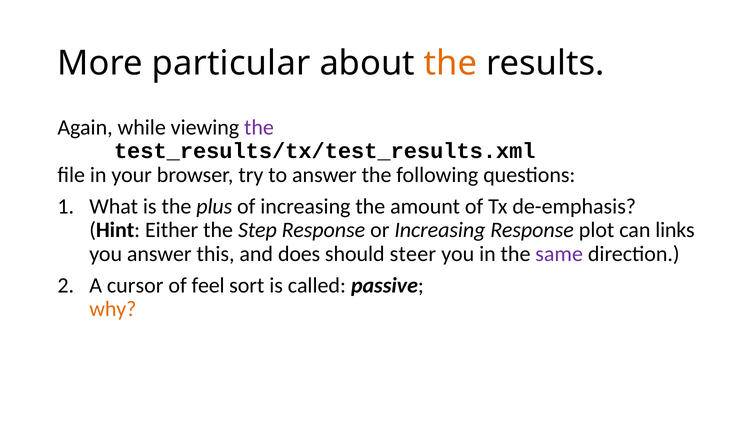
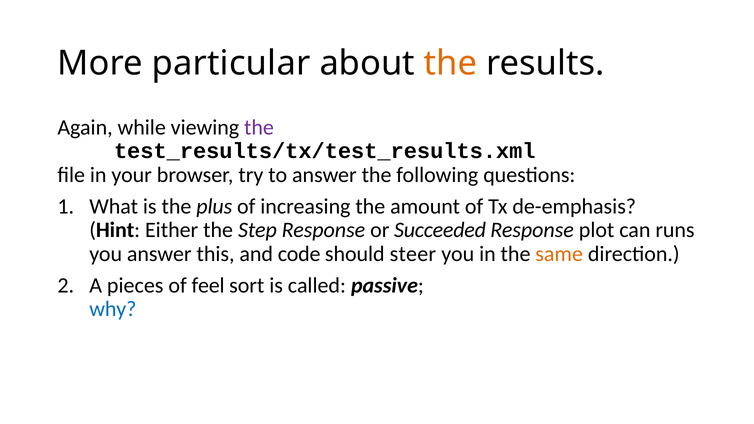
or Increasing: Increasing -> Succeeded
links: links -> runs
does: does -> code
same colour: purple -> orange
cursor: cursor -> pieces
why colour: orange -> blue
